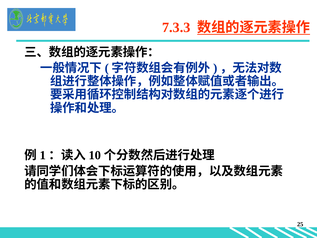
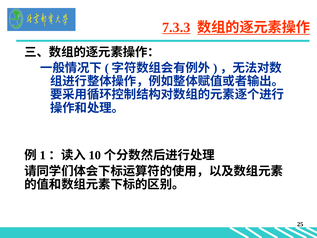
7.3.3 underline: none -> present
